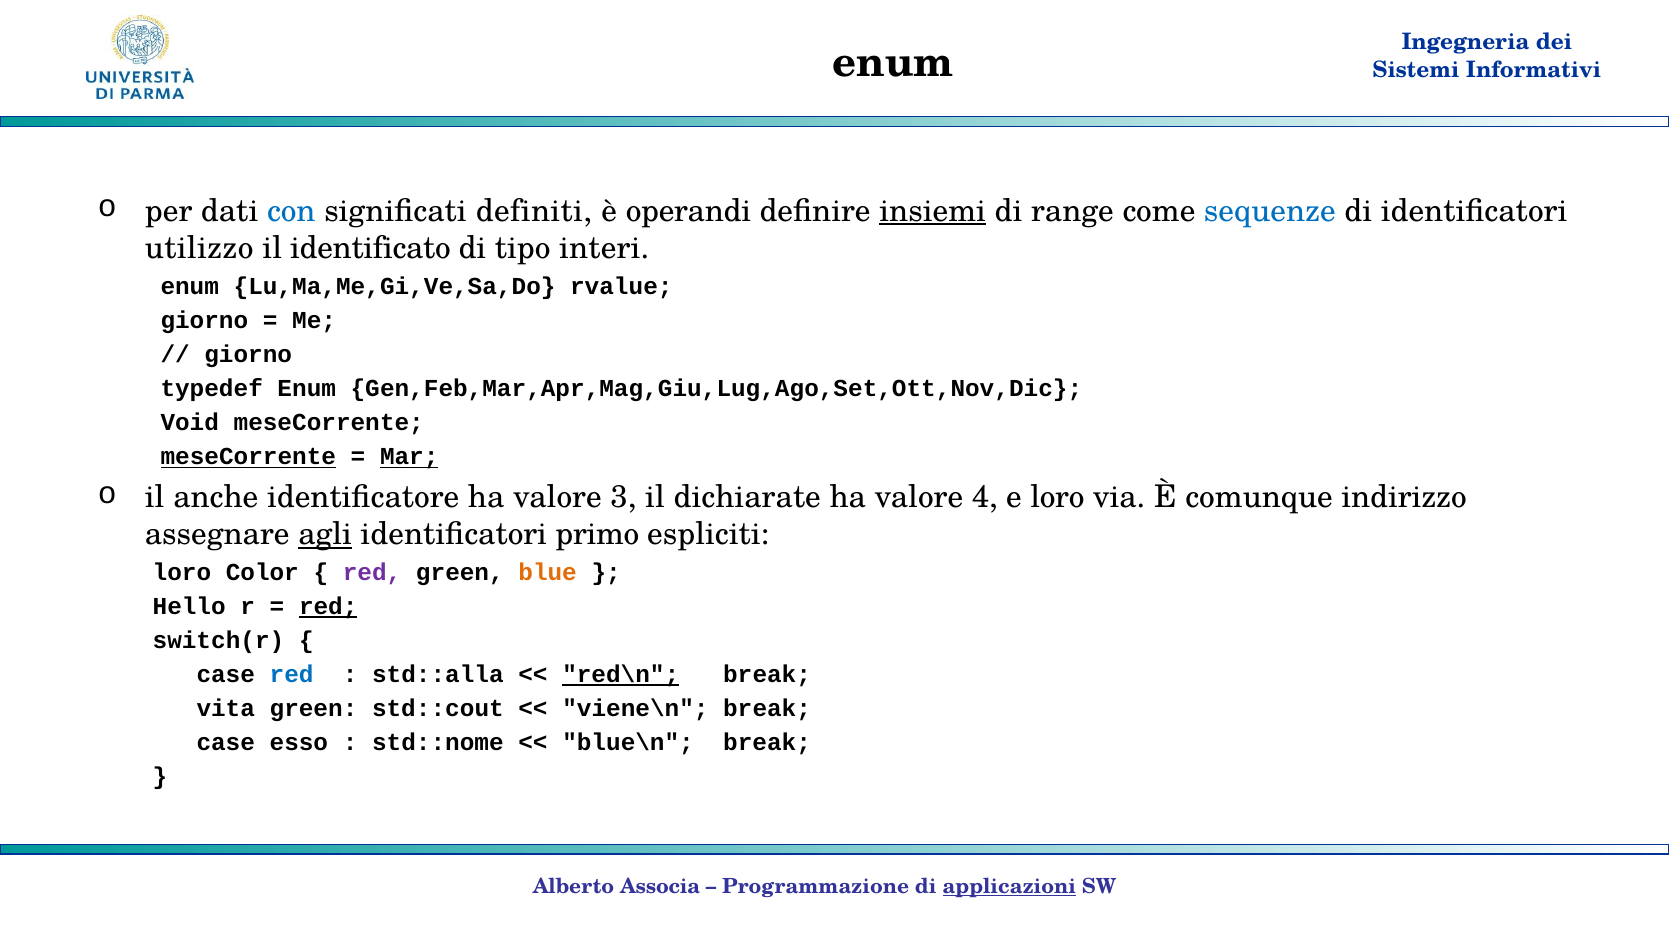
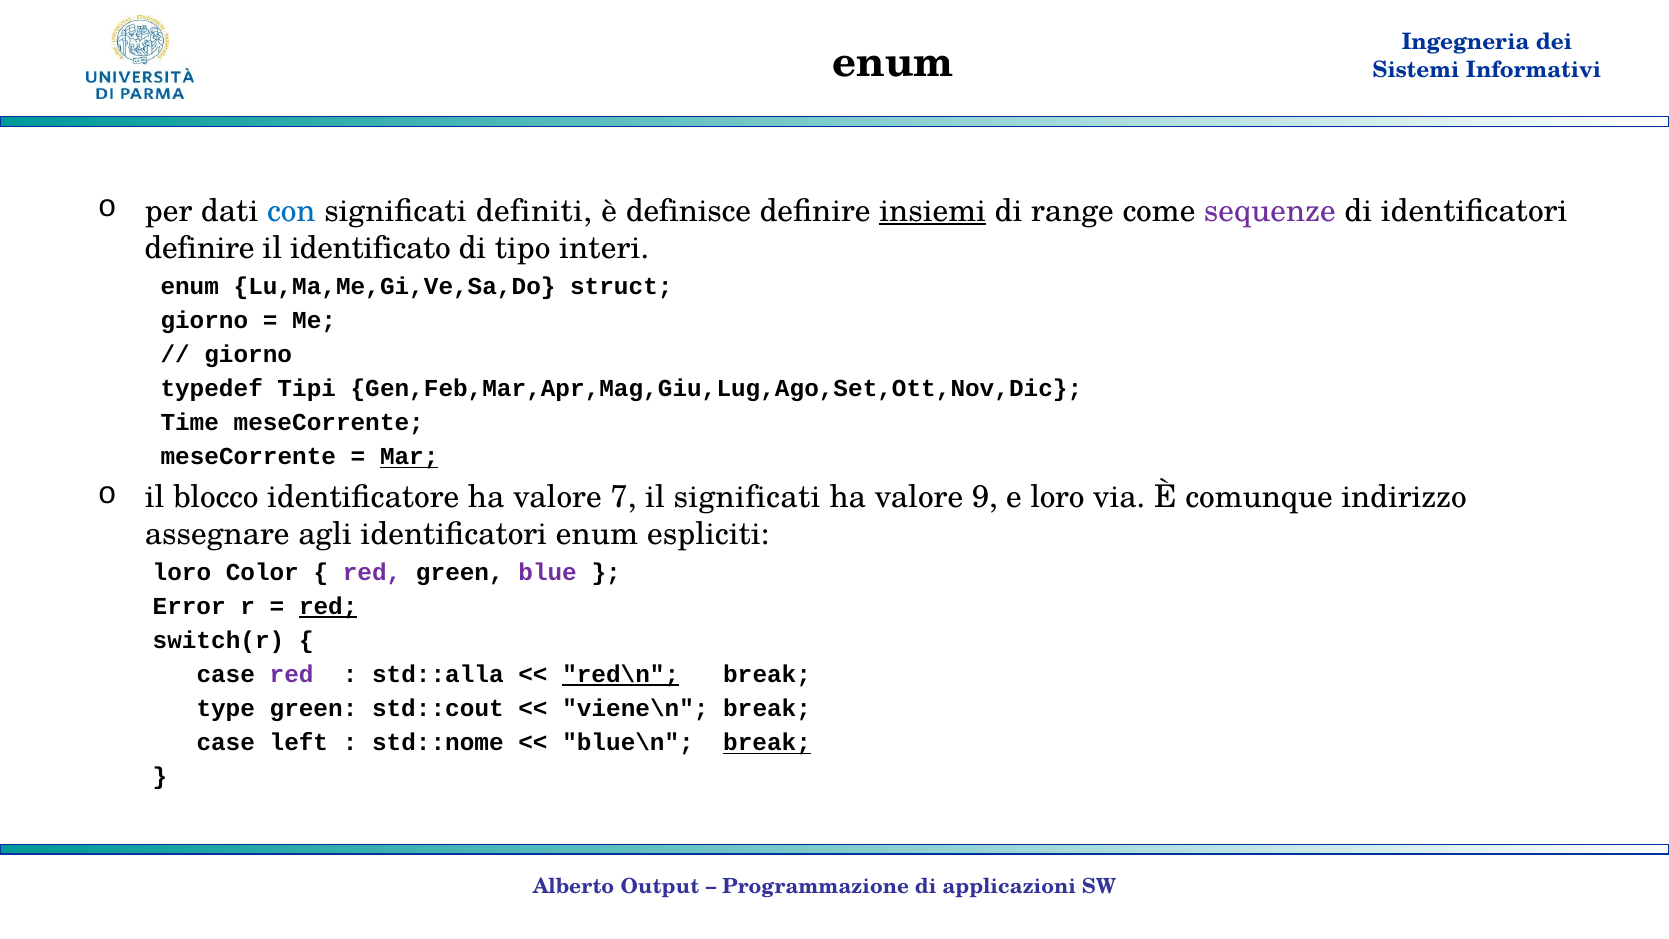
operandi: operandi -> definisce
sequenze colour: blue -> purple
utilizzo at (199, 248): utilizzo -> definire
rvalue: rvalue -> struct
typedef Enum: Enum -> Tipi
Void: Void -> Time
meseCorrente at (248, 457) underline: present -> none
anche: anche -> blocco
3: 3 -> 7
il dichiarate: dichiarate -> significati
4: 4 -> 9
agli underline: present -> none
identificatori primo: primo -> enum
blue colour: orange -> purple
Hello: Hello -> Error
red at (292, 674) colour: blue -> purple
vita: vita -> type
esso: esso -> left
break at (767, 743) underline: none -> present
Associa: Associa -> Output
applicazioni underline: present -> none
